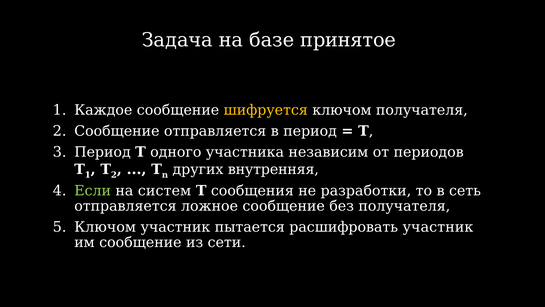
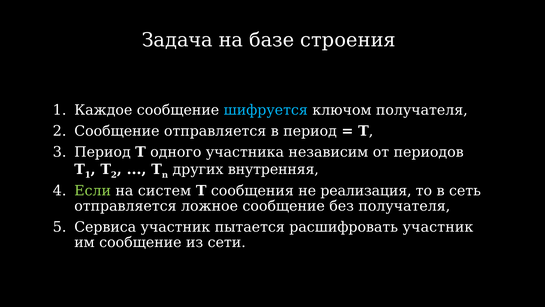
принятое: принятое -> строения
шифруется colour: yellow -> light blue
разработки: разработки -> реализация
Ключом at (105, 227): Ключом -> Сервиса
